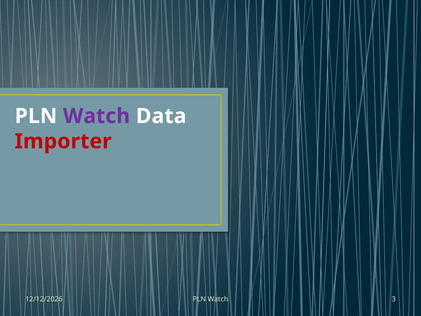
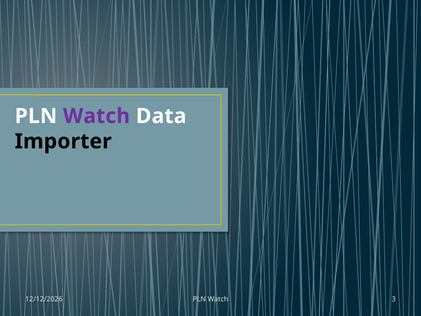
Importer colour: red -> black
